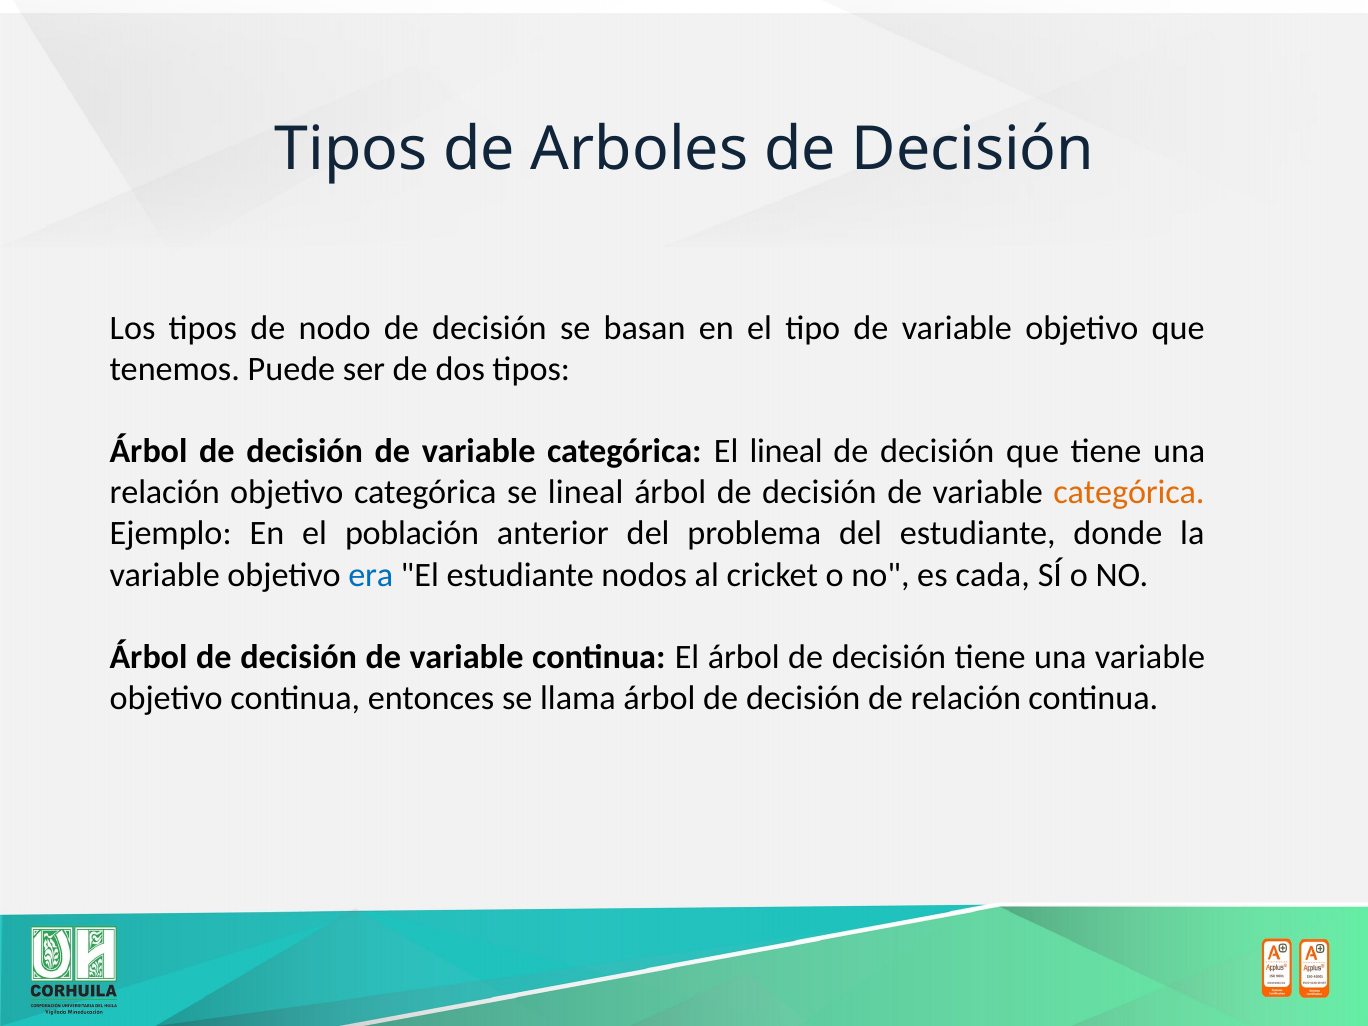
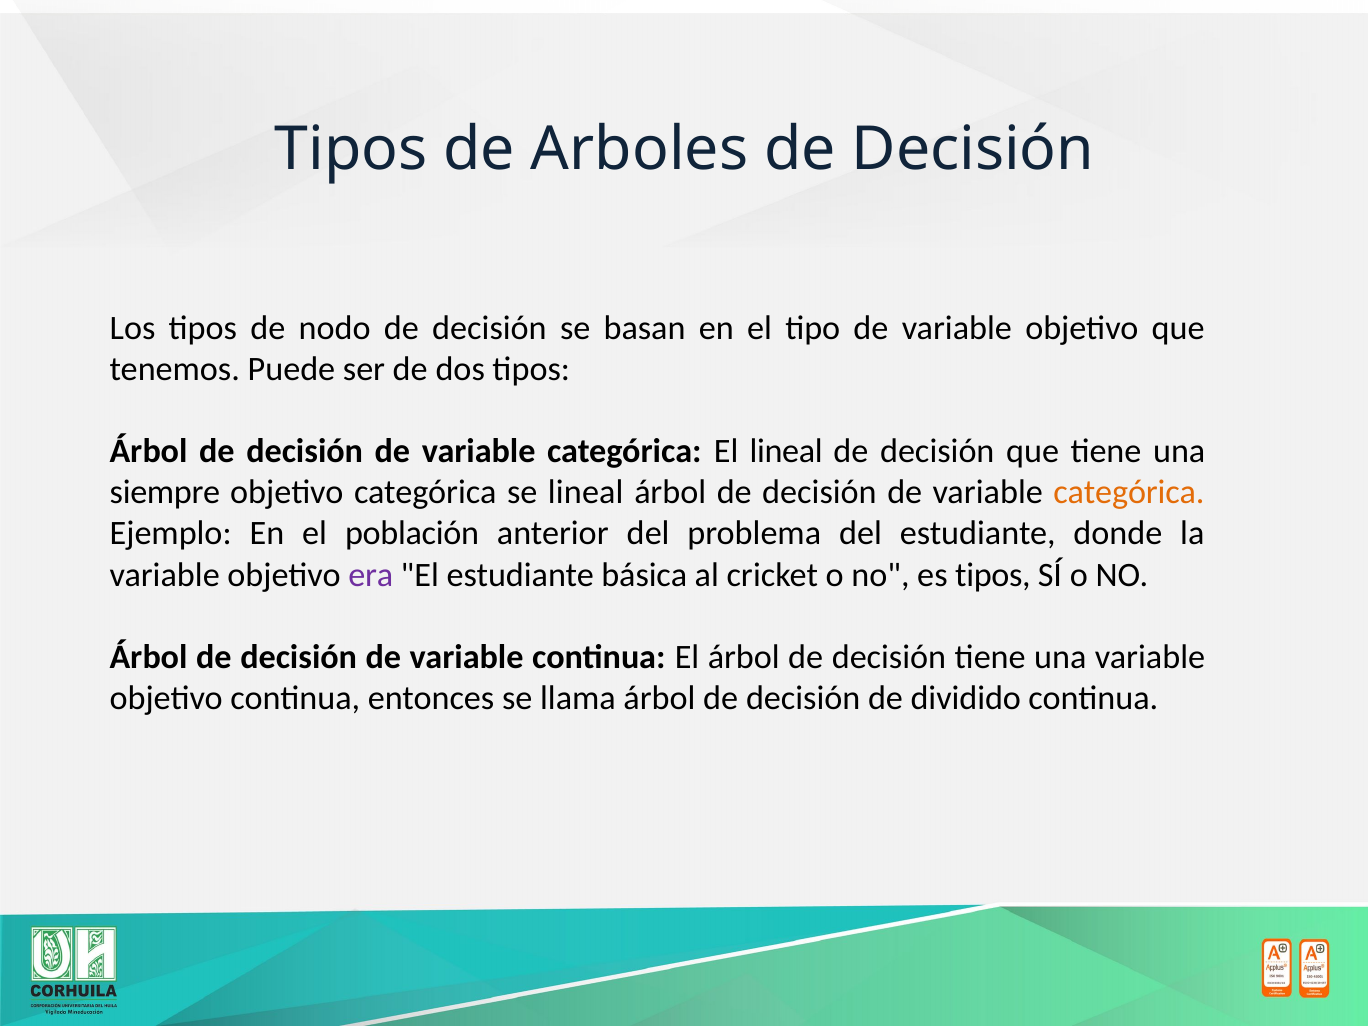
relación at (165, 493): relación -> siempre
era colour: blue -> purple
nodos: nodos -> básica
es cada: cada -> tipos
de relación: relación -> dividido
